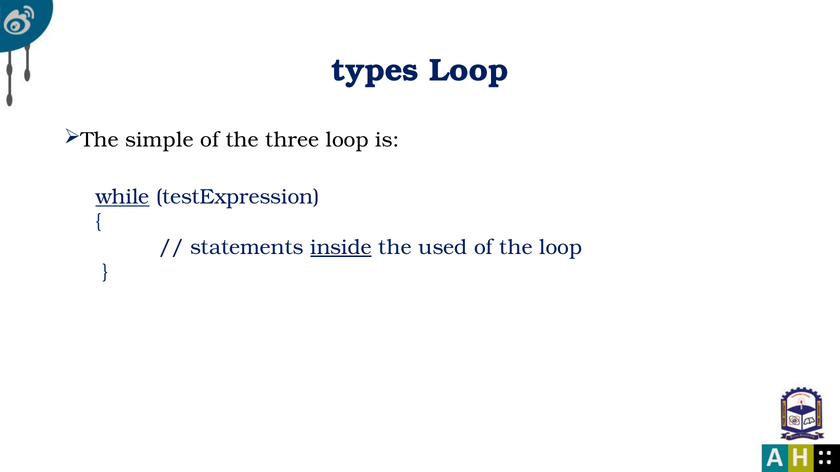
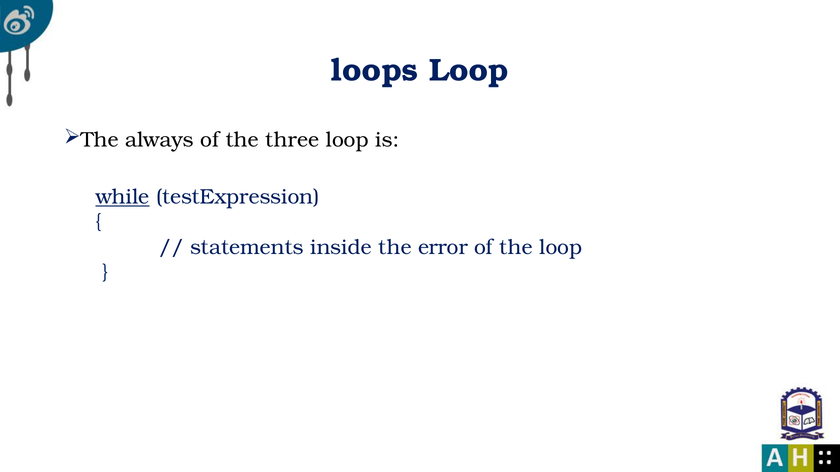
types: types -> loops
simple: simple -> always
inside underline: present -> none
used: used -> error
